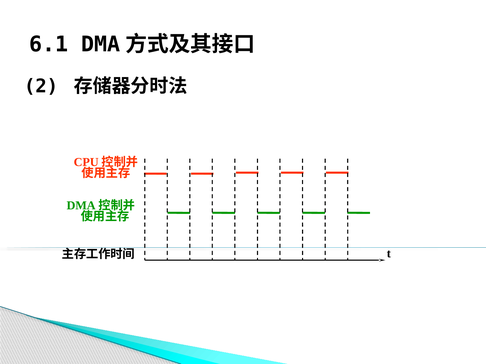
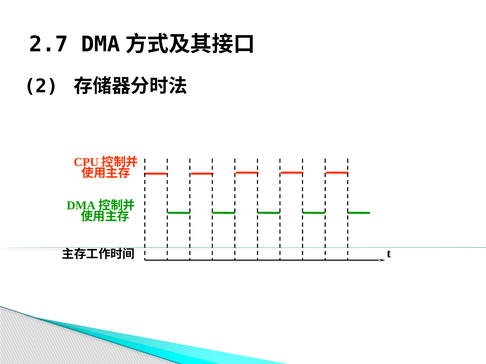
6.1: 6.1 -> 2.7
